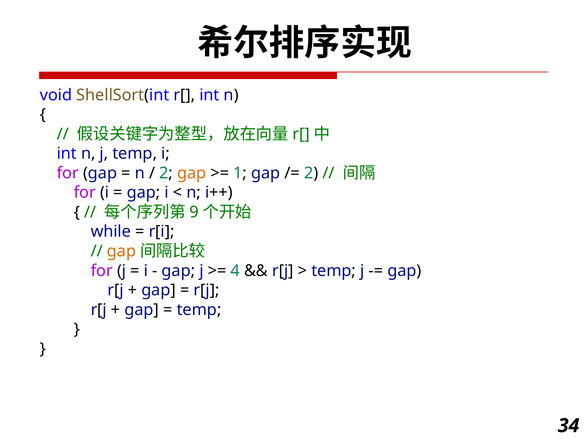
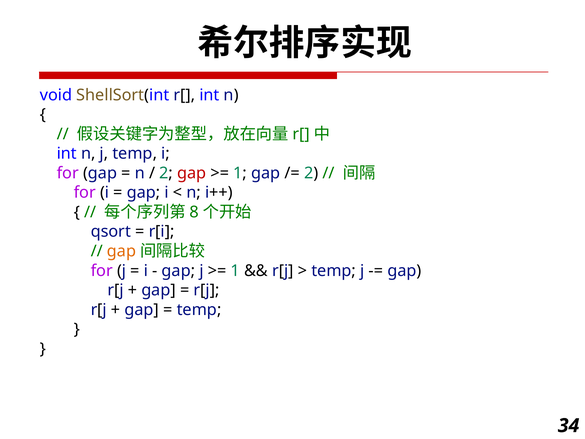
gap at (192, 173) colour: orange -> red
9: 9 -> 8
while: while -> qsort
4 at (235, 270): 4 -> 1
